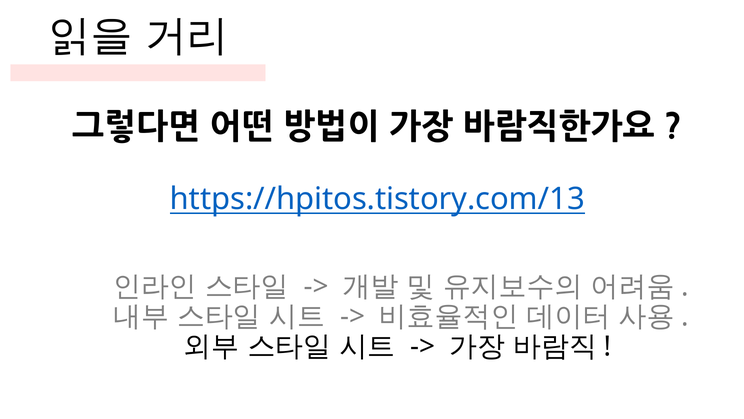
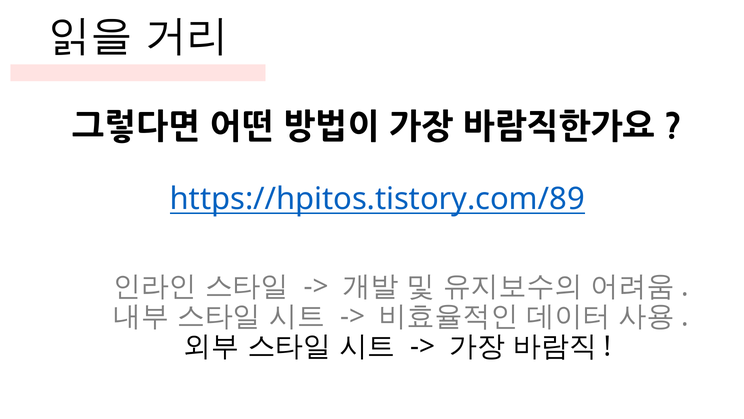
https://hpitos.tistory.com/13: https://hpitos.tistory.com/13 -> https://hpitos.tistory.com/89
